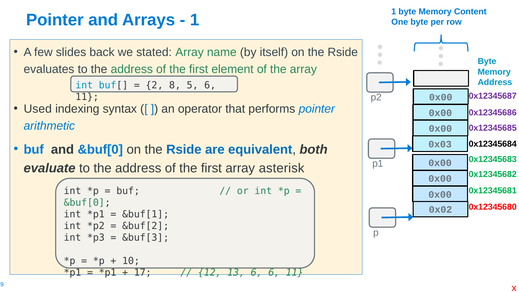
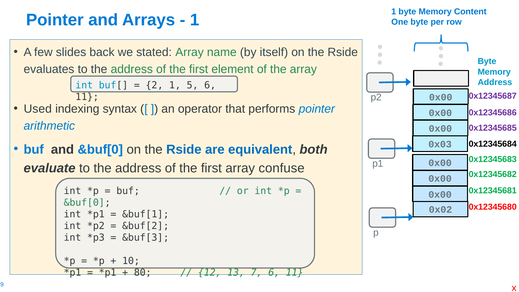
2 8: 8 -> 1
asterisk: asterisk -> confuse
17: 17 -> 80
13 6: 6 -> 7
